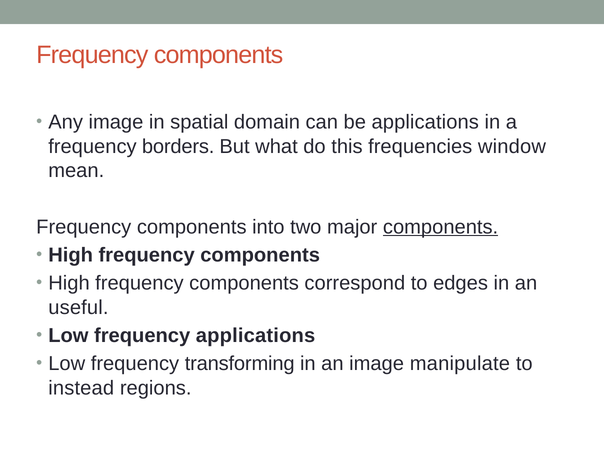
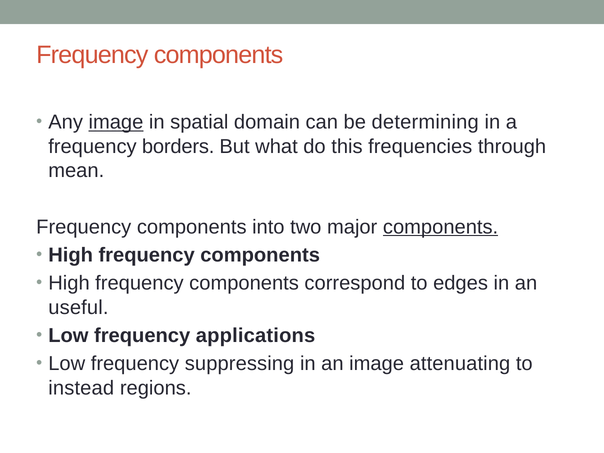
image at (116, 122) underline: none -> present
be applications: applications -> determining
window: window -> through
transforming: transforming -> suppressing
manipulate: manipulate -> attenuating
